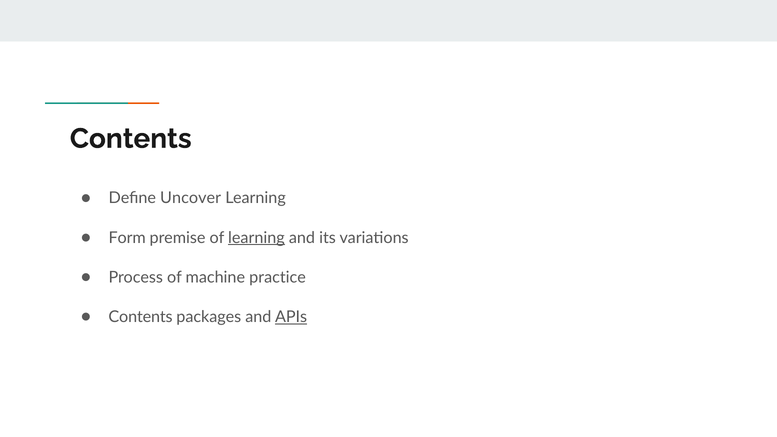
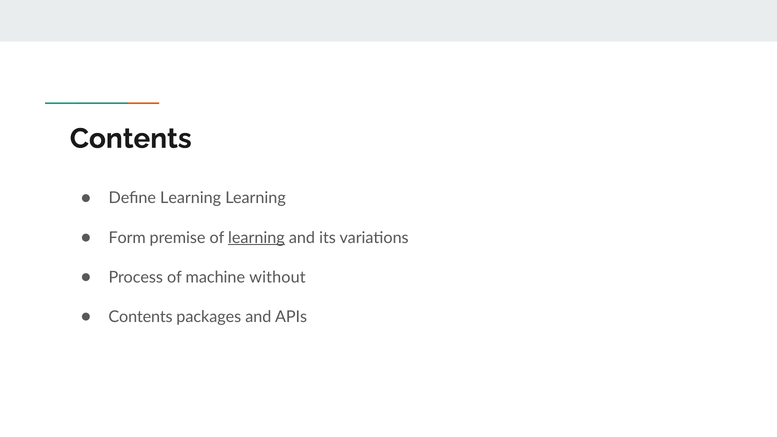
Define Uncover: Uncover -> Learning
practice: practice -> without
APIs underline: present -> none
